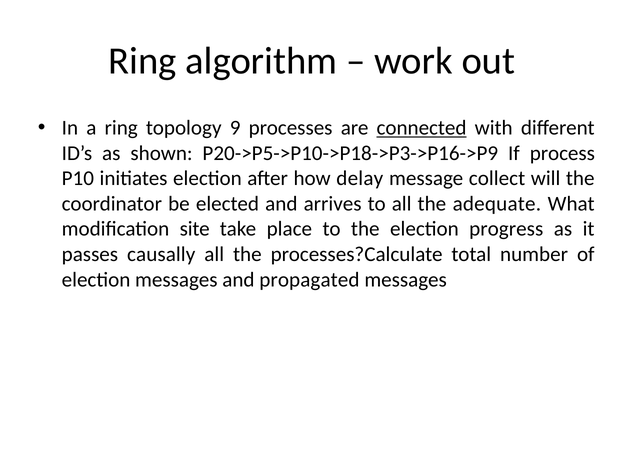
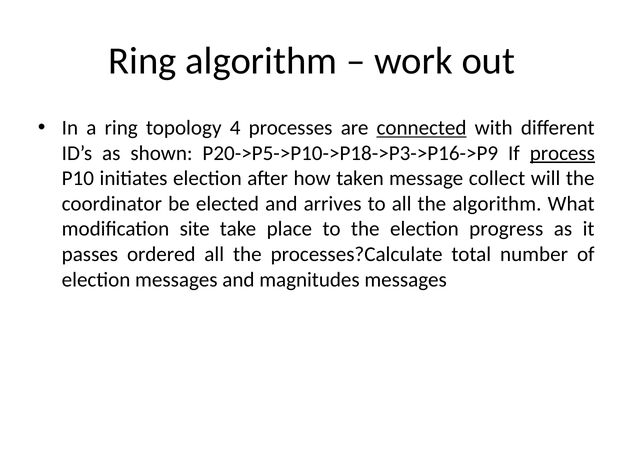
9: 9 -> 4
process underline: none -> present
delay: delay -> taken
the adequate: adequate -> algorithm
causally: causally -> ordered
propagated: propagated -> magnitudes
